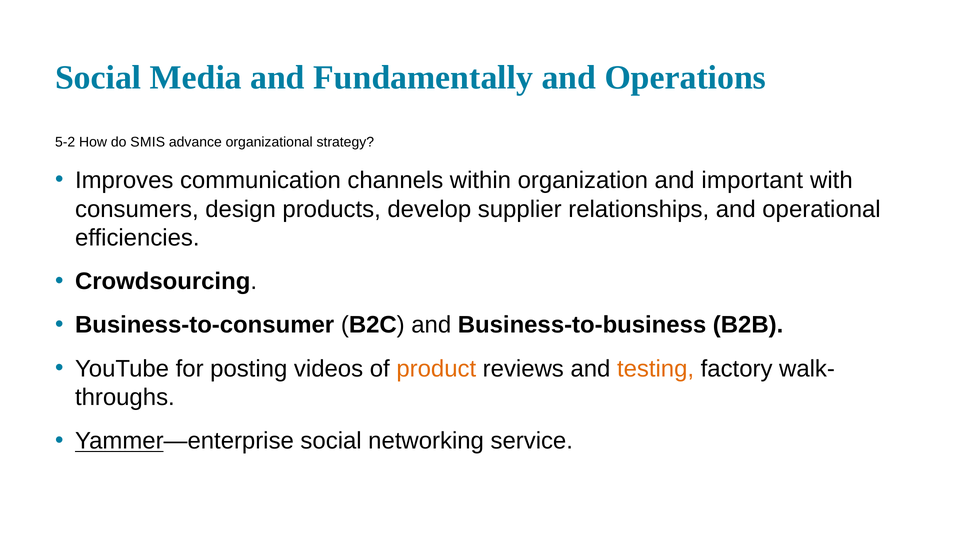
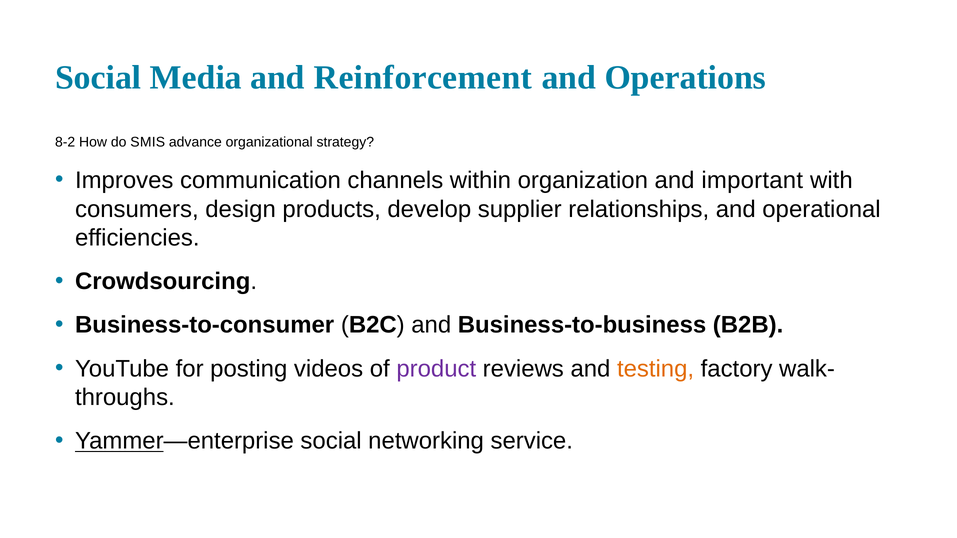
Fundamentally: Fundamentally -> Reinforcement
5-2: 5-2 -> 8-2
product colour: orange -> purple
